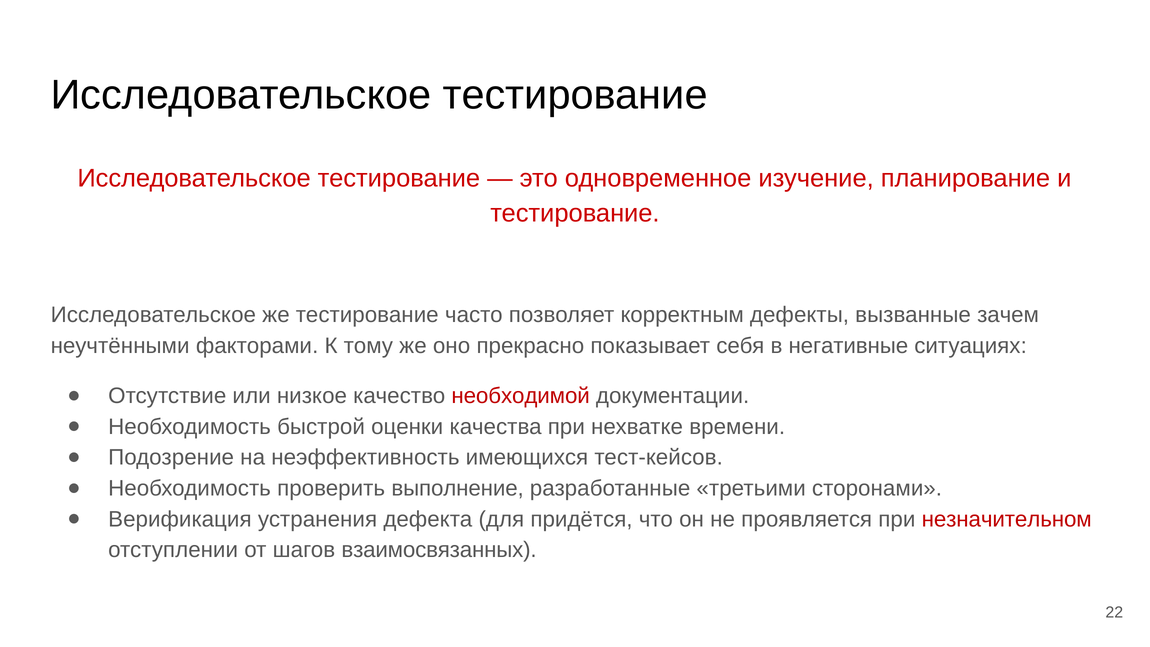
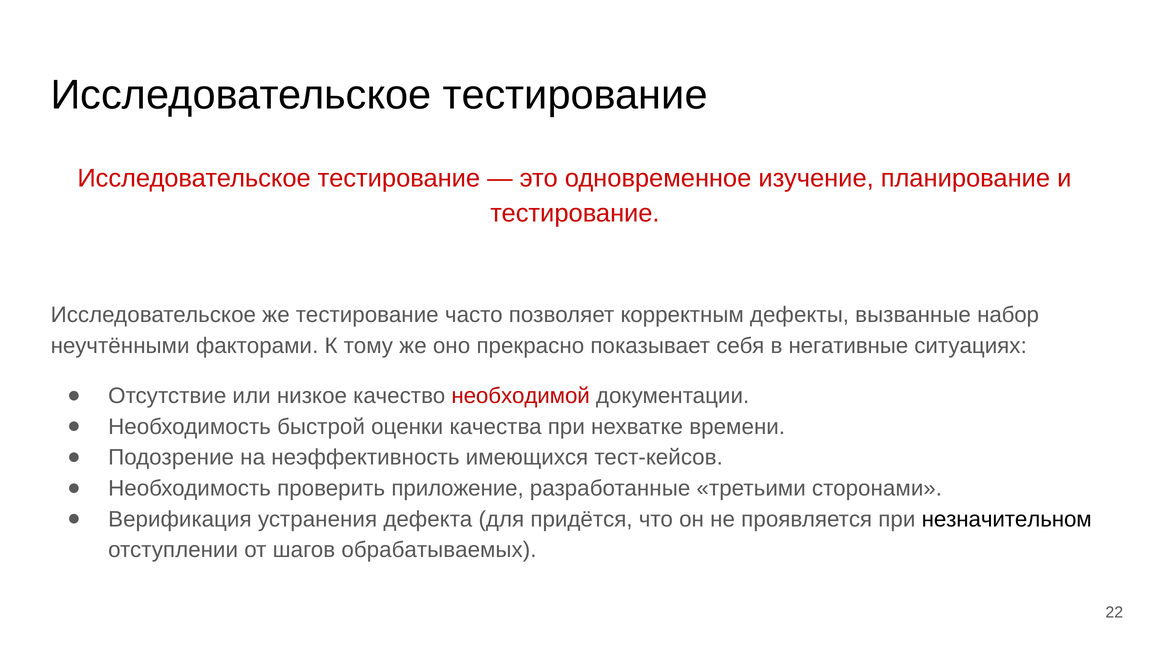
зачем: зачем -> набор
выполнение: выполнение -> приложение
незначительном colour: red -> black
взаимосвязанных: взаимосвязанных -> обрабатываемых
